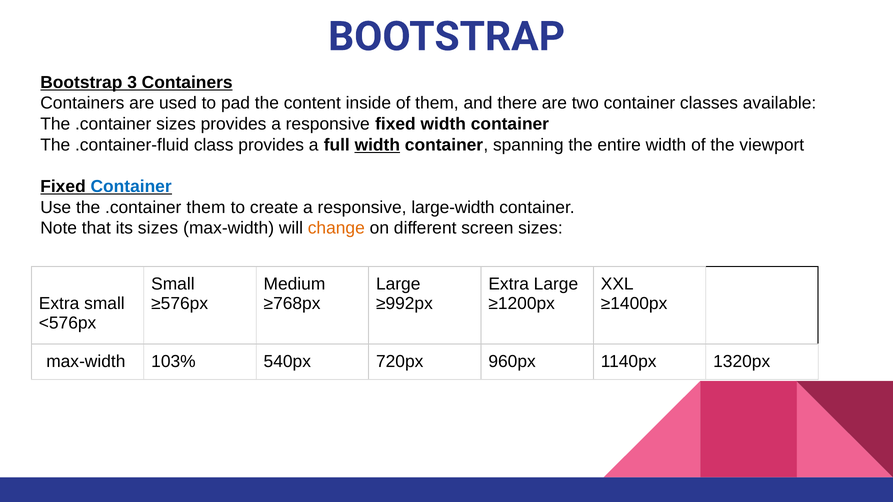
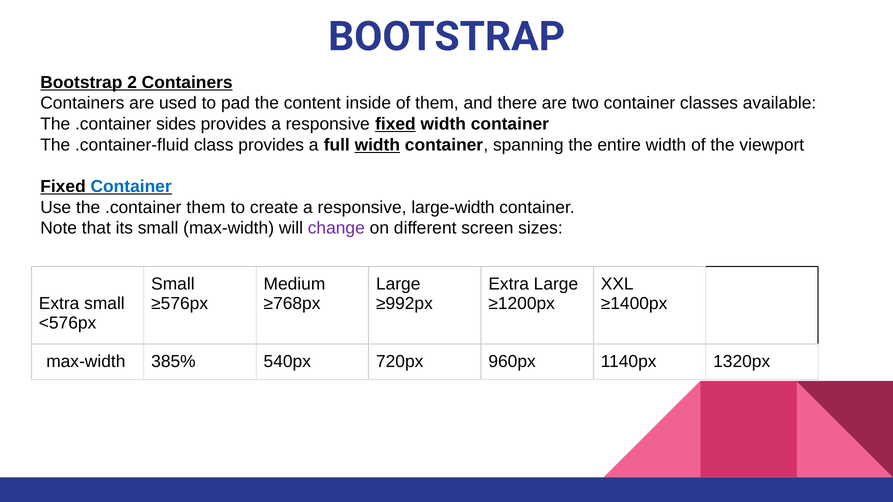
3: 3 -> 2
.container sizes: sizes -> sides
fixed at (395, 124) underline: none -> present
its sizes: sizes -> small
change colour: orange -> purple
103%: 103% -> 385%
